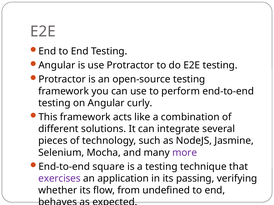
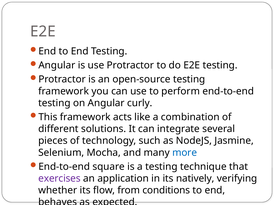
more colour: purple -> blue
passing: passing -> natively
undefined: undefined -> conditions
